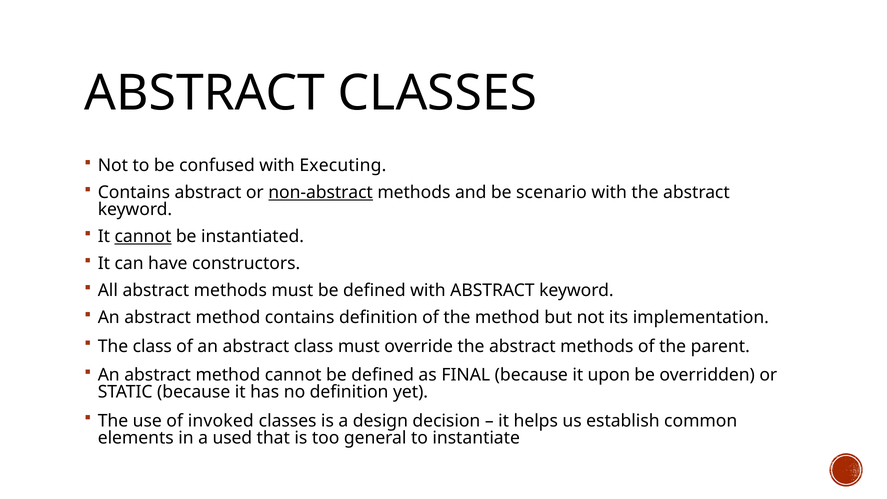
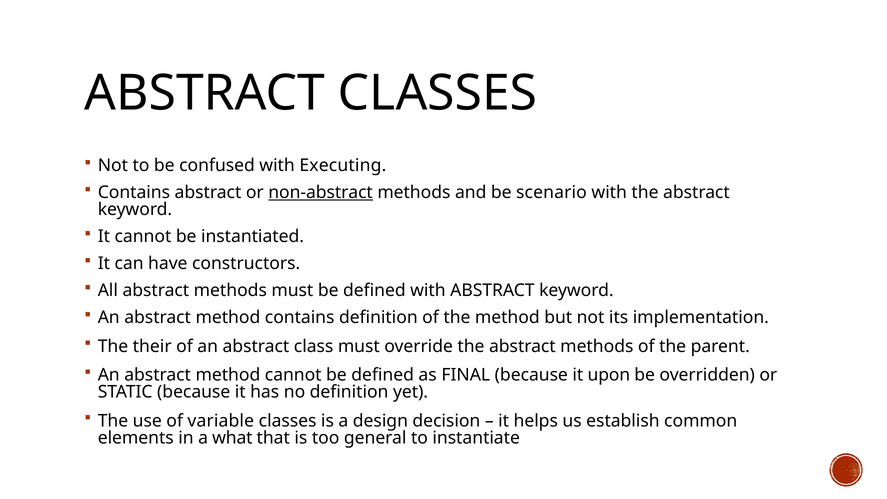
cannot at (143, 237) underline: present -> none
The class: class -> their
invoked: invoked -> variable
used: used -> what
